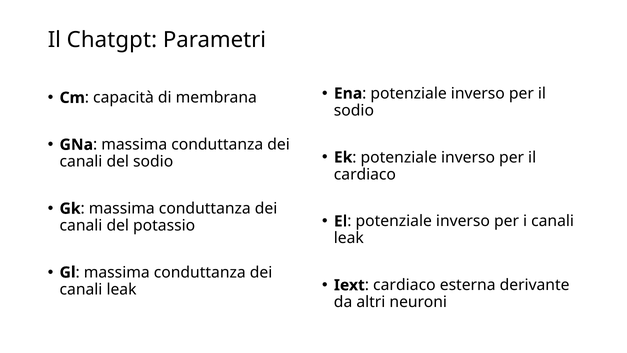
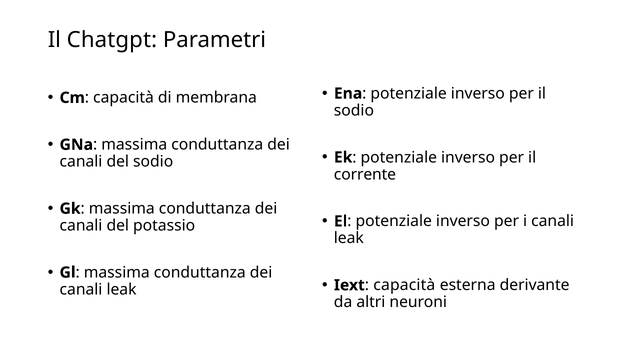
cardiaco at (365, 174): cardiaco -> corrente
cardiaco at (404, 285): cardiaco -> capacità
